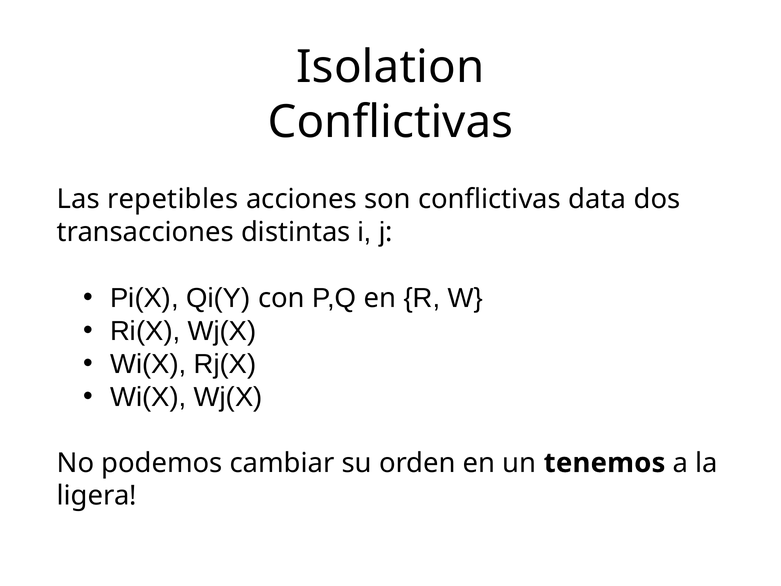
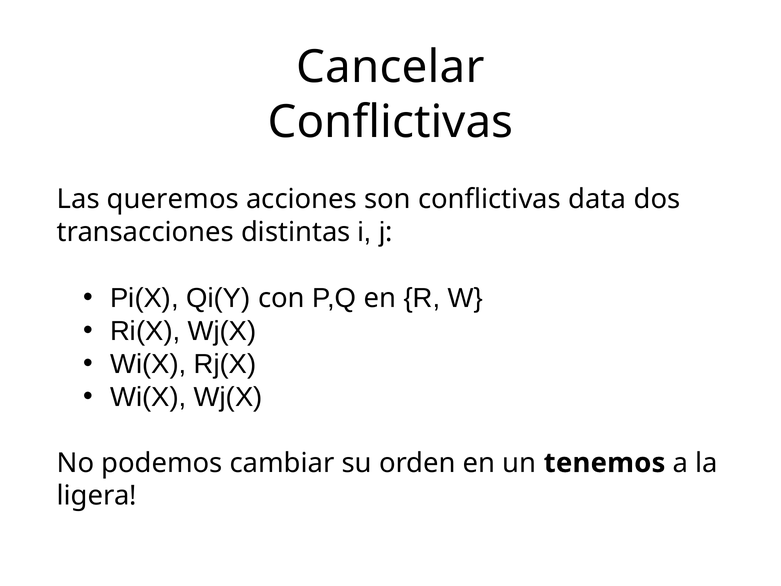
Isolation: Isolation -> Cancelar
repetibles: repetibles -> queremos
